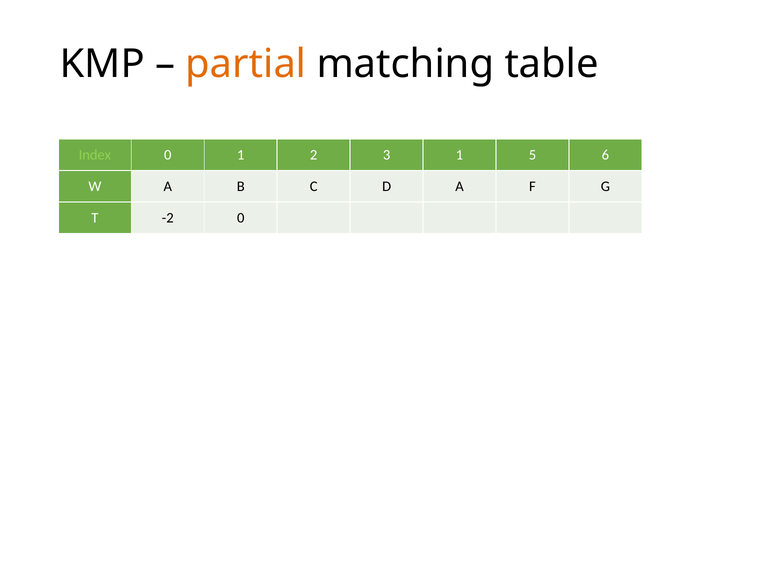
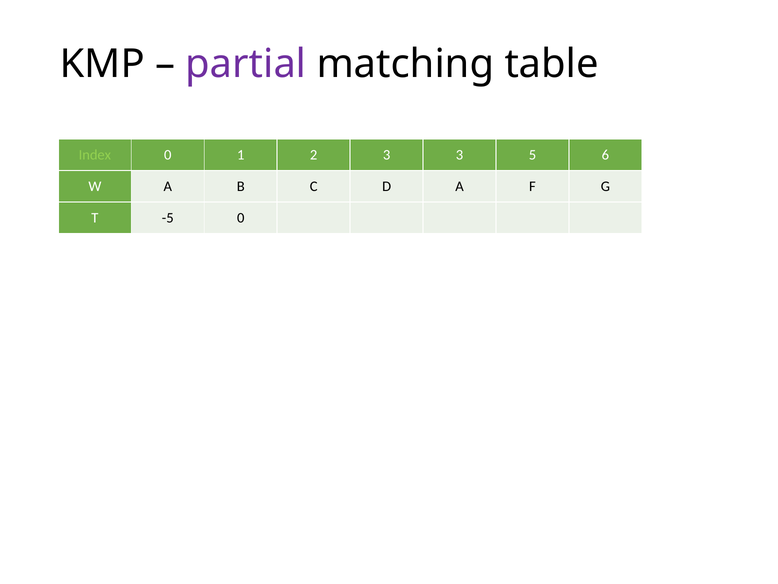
partial colour: orange -> purple
3 1: 1 -> 3
-2: -2 -> -5
